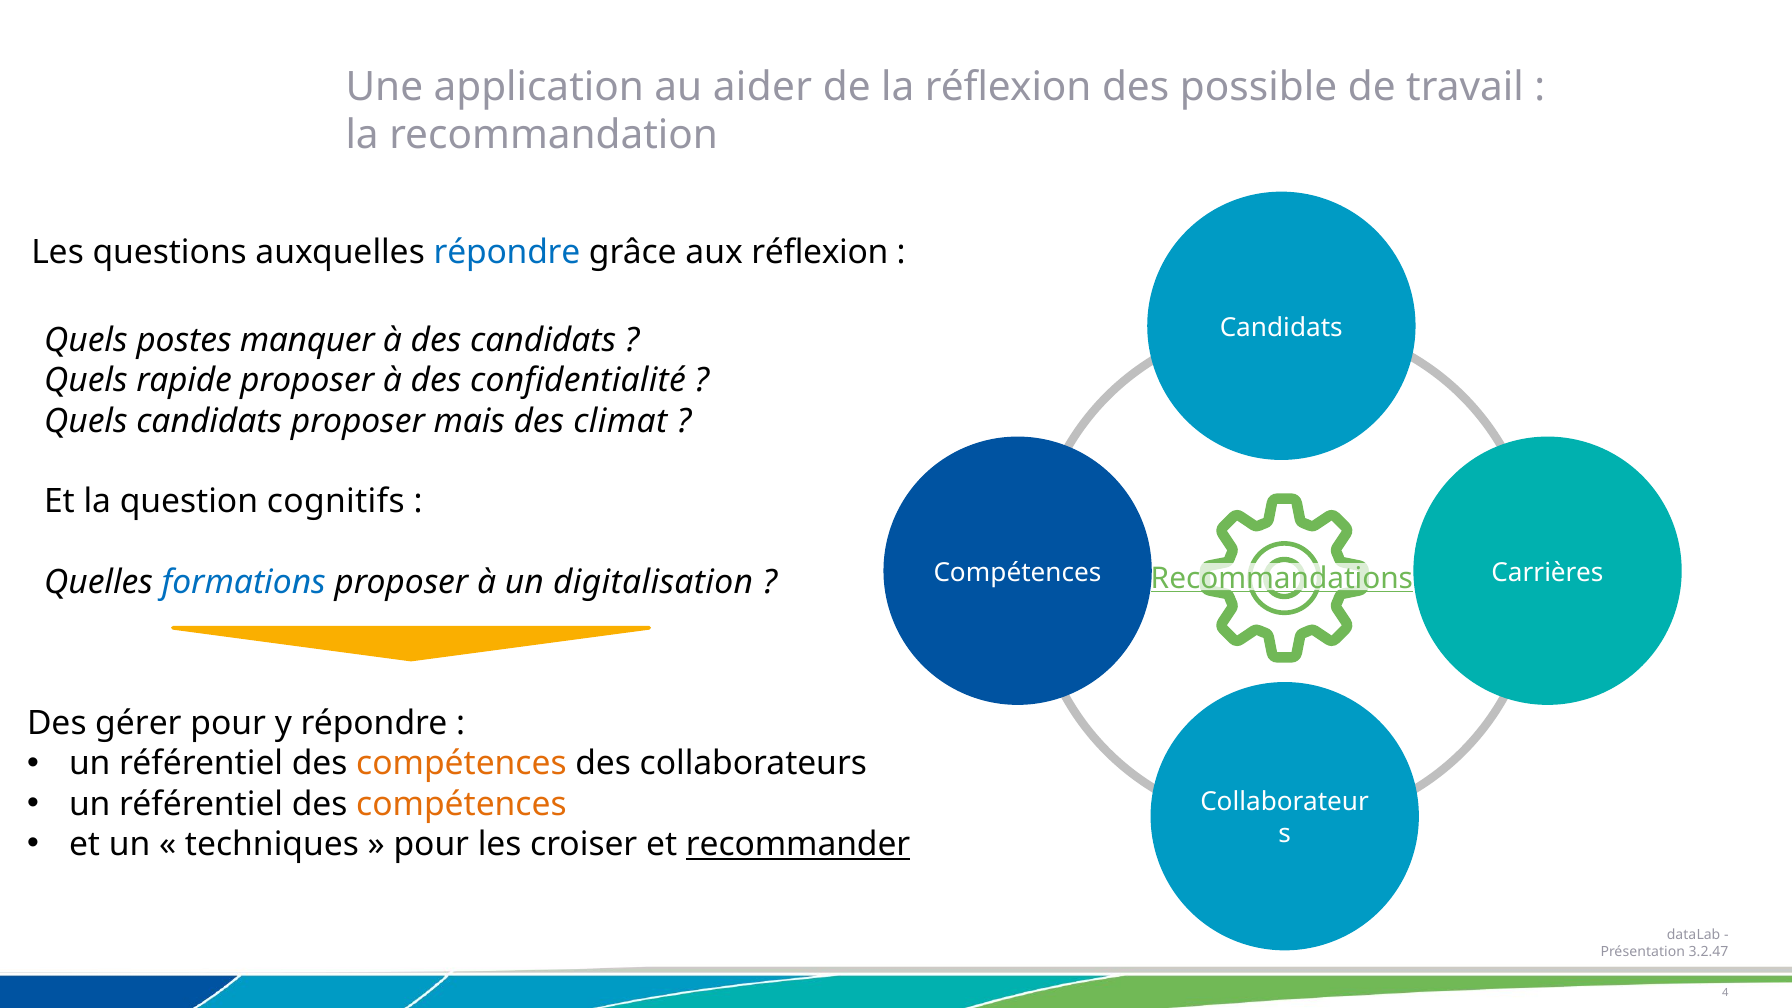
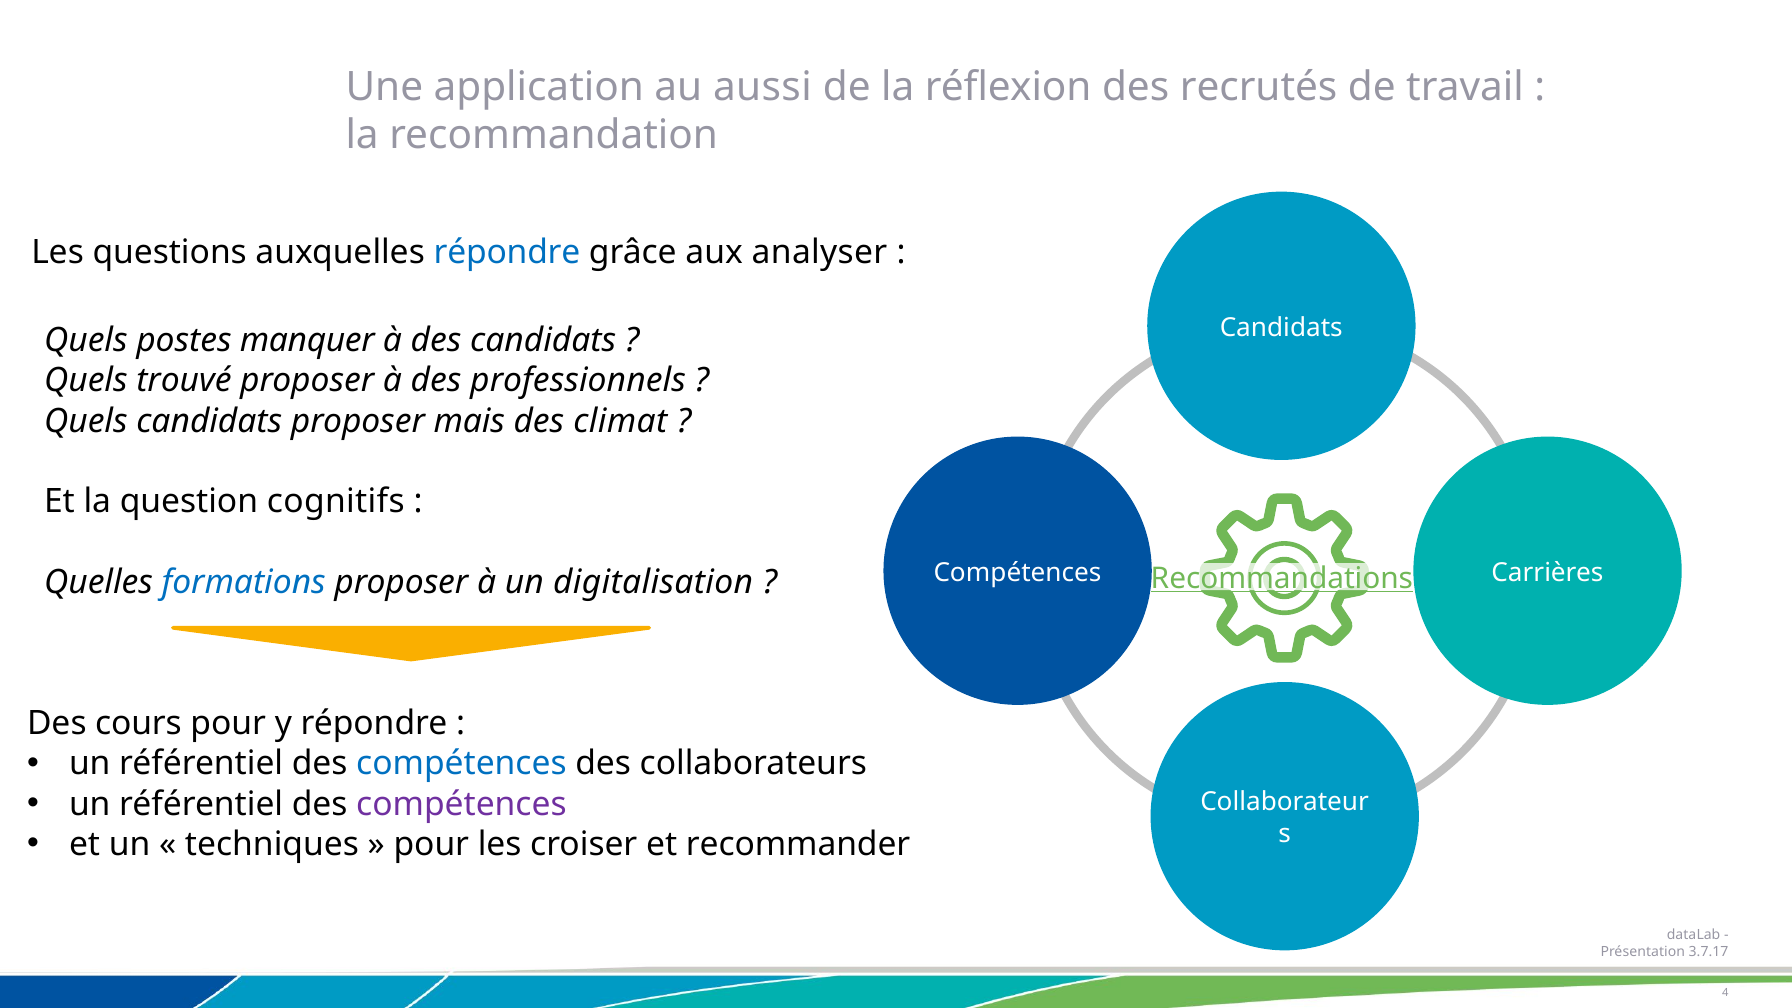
aider: aider -> aussi
possible: possible -> recrutés
aux réflexion: réflexion -> analyser
rapide: rapide -> trouvé
confidentialité: confidentialité -> professionnels
gérer: gérer -> cours
compétences at (461, 764) colour: orange -> blue
compétences at (461, 804) colour: orange -> purple
recommander underline: present -> none
3.2.47: 3.2.47 -> 3.7.17
